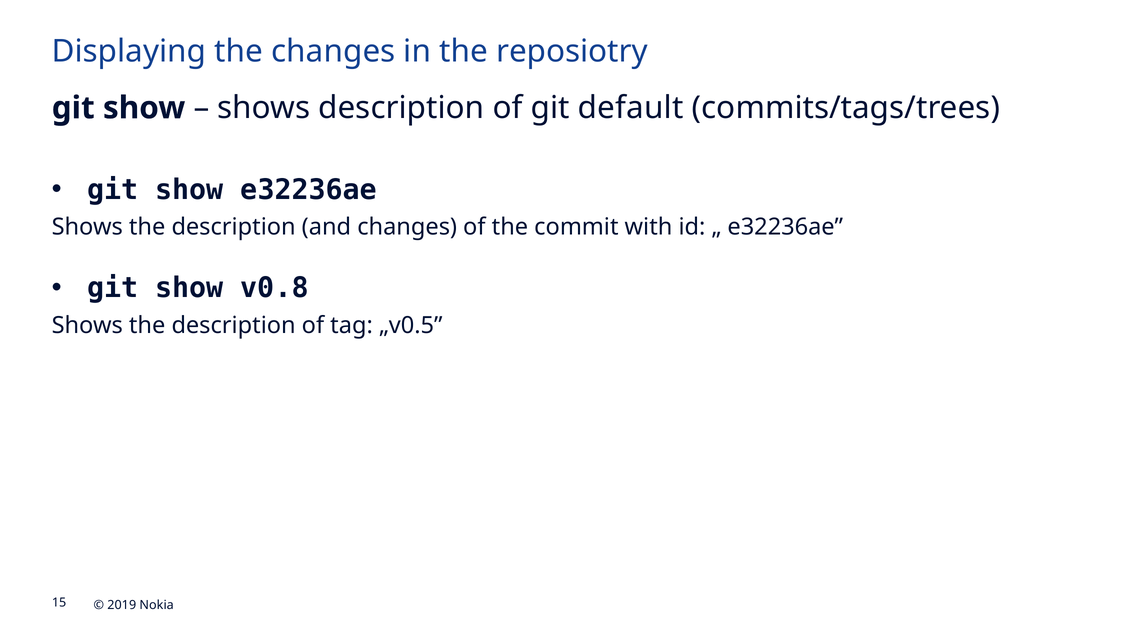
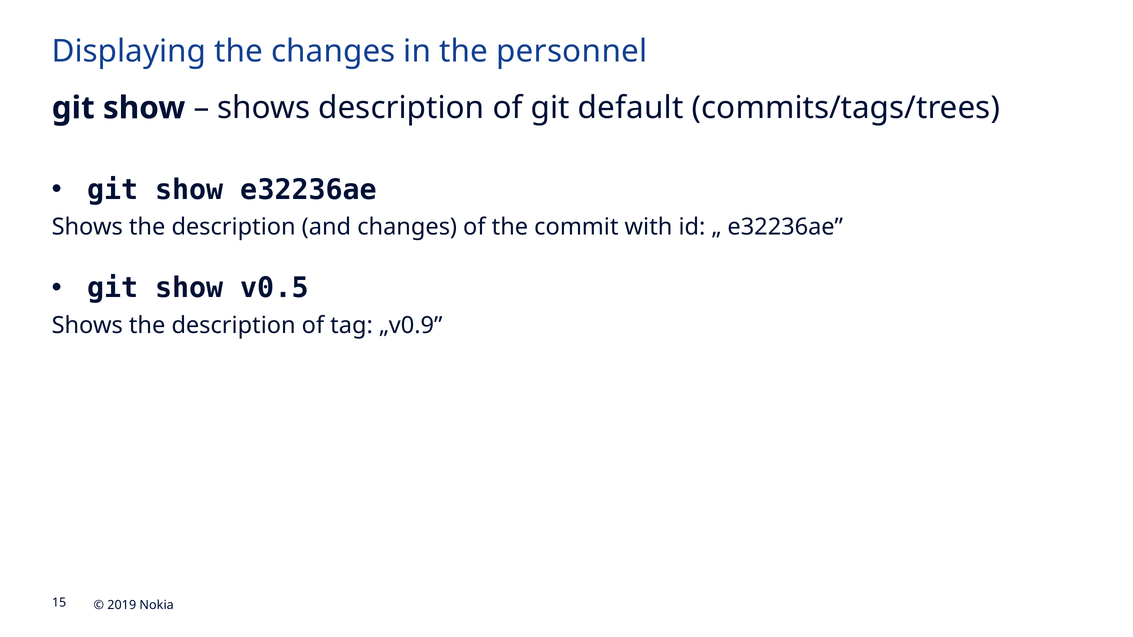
reposiotry: reposiotry -> personnel
v0.8: v0.8 -> v0.5
„v0.5: „v0.5 -> „v0.9
